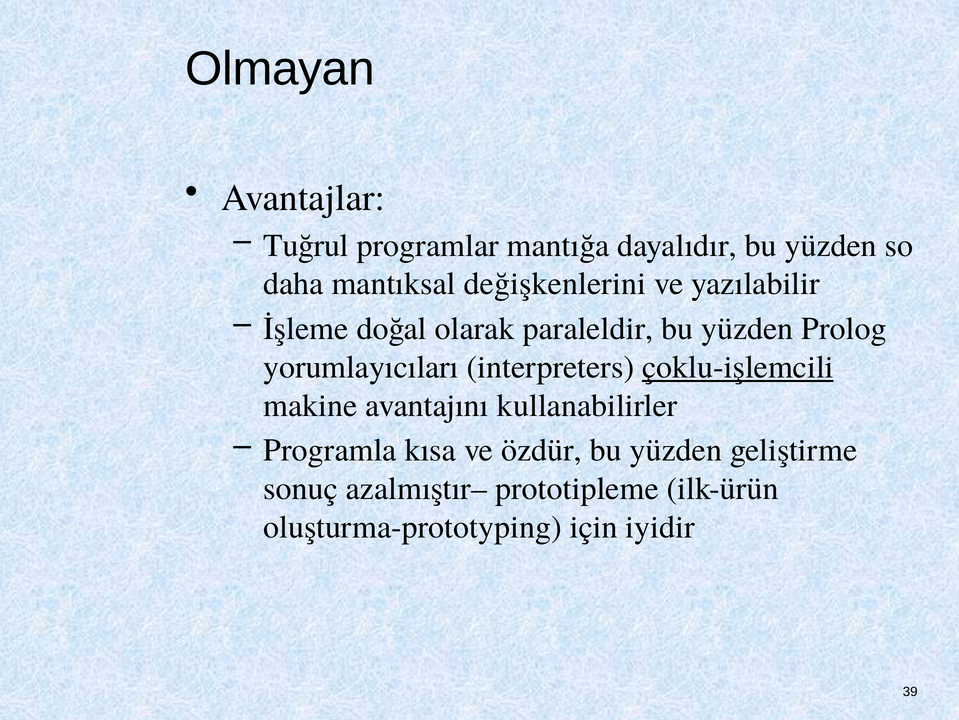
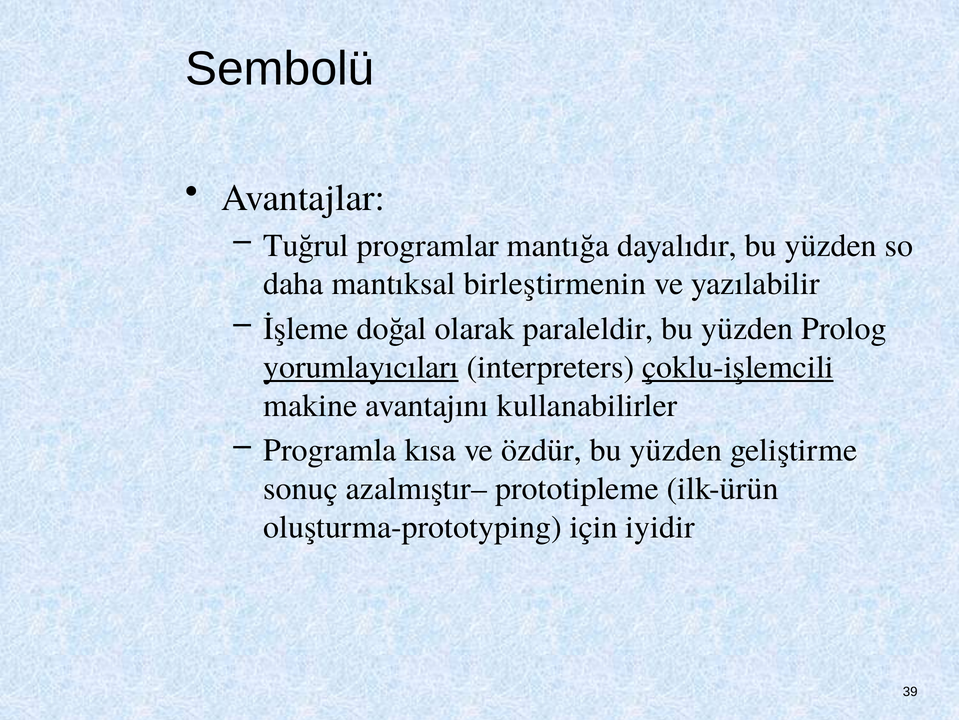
Olmayan: Olmayan -> Sembolü
değişkenlerini: değişkenlerini -> birleştirmenin
yorumlayıcıları underline: none -> present
